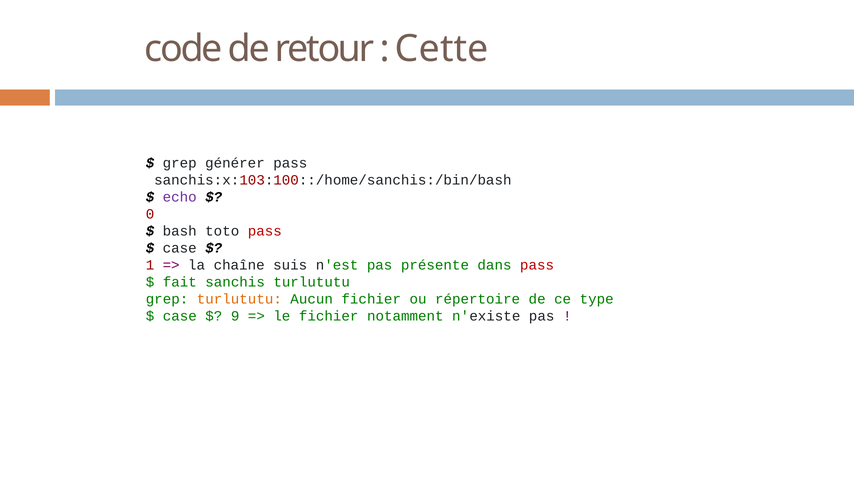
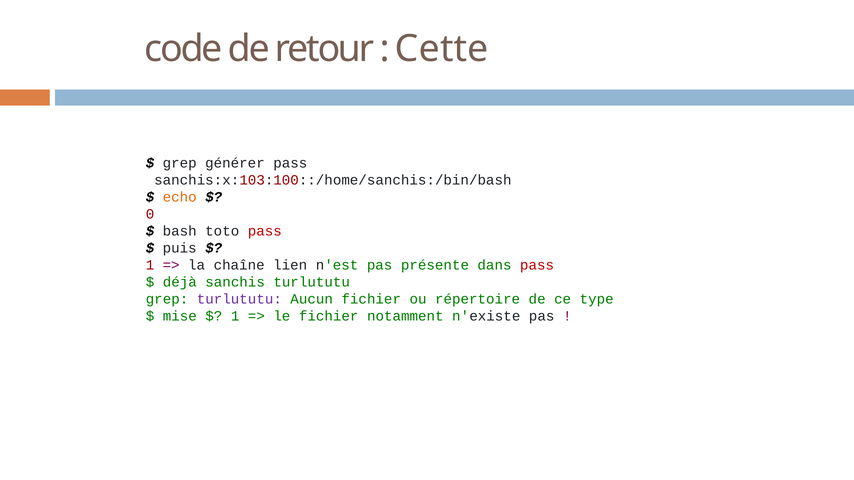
echo colour: purple -> orange
case at (180, 248): case -> puis
suis: suis -> lien
fait: fait -> déjà
turlututu at (239, 299) colour: orange -> purple
case at (180, 316): case -> mise
9 at (235, 316): 9 -> 1
